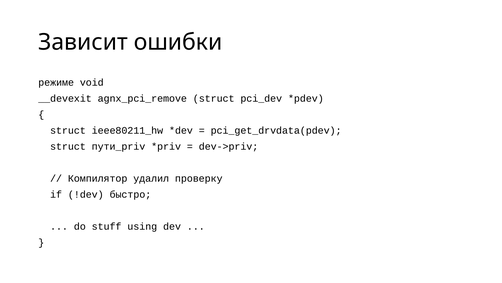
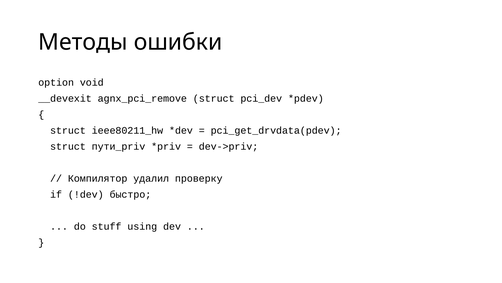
Зависит: Зависит -> Методы
режиме: режиме -> option
